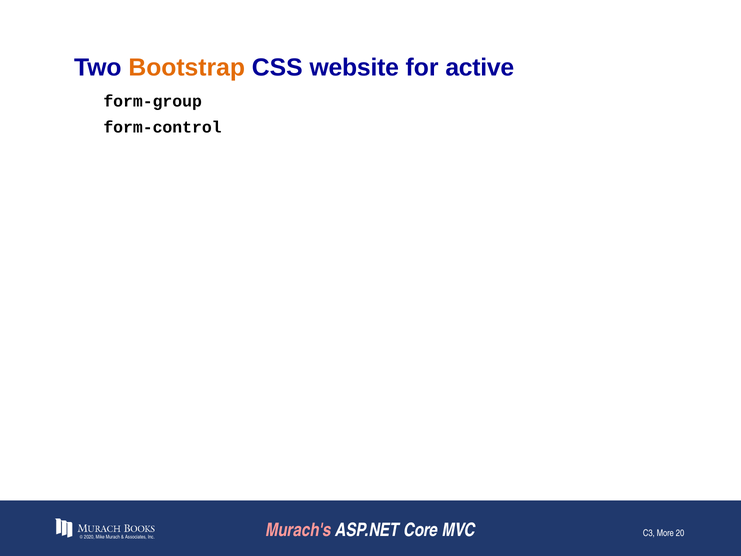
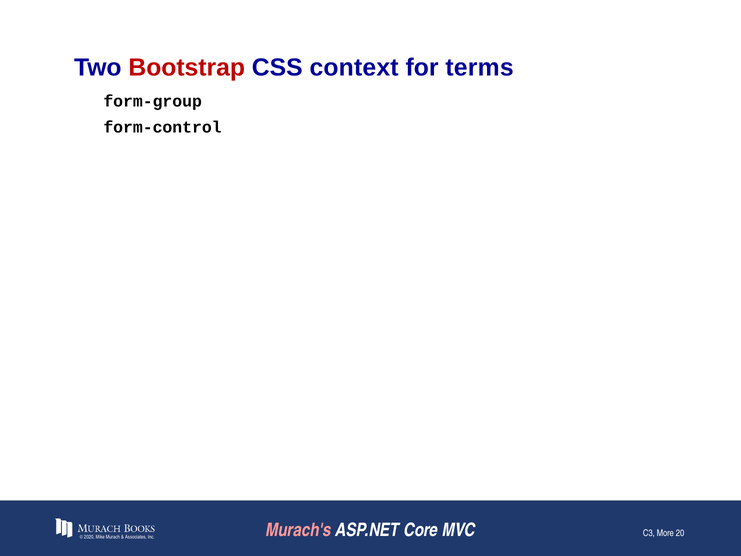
Bootstrap colour: orange -> red
website: website -> context
active: active -> terms
